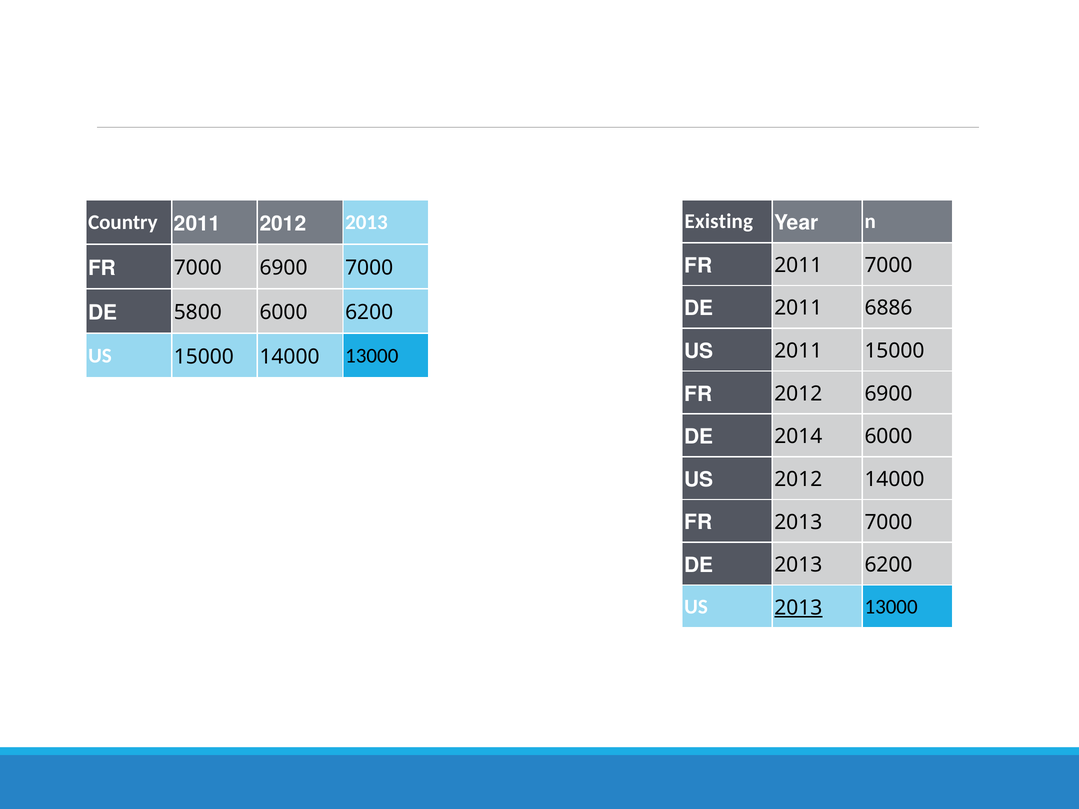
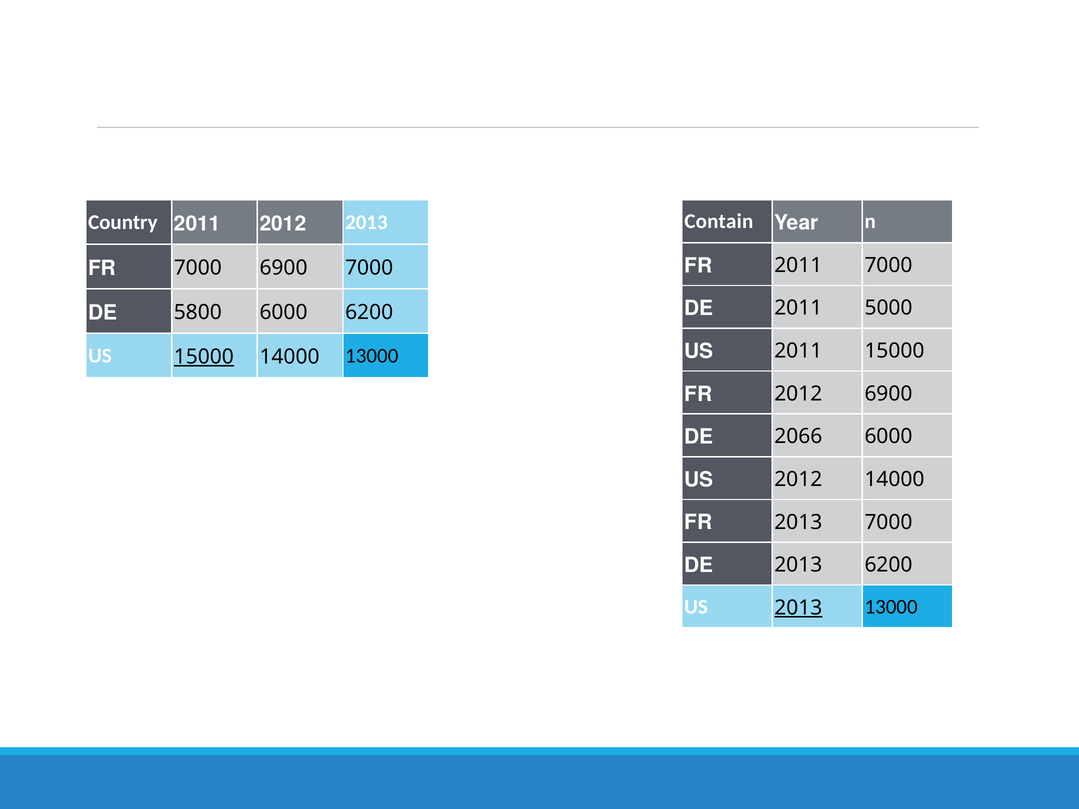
Existing: Existing -> Contain
6886: 6886 -> 5000
15000 at (204, 357) underline: none -> present
2014: 2014 -> 2066
